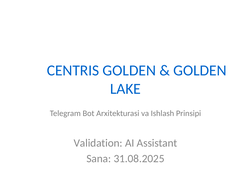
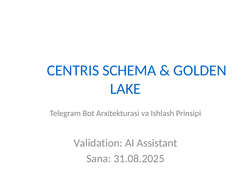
GOLDEN at (129, 71): GOLDEN -> SCHEMA
